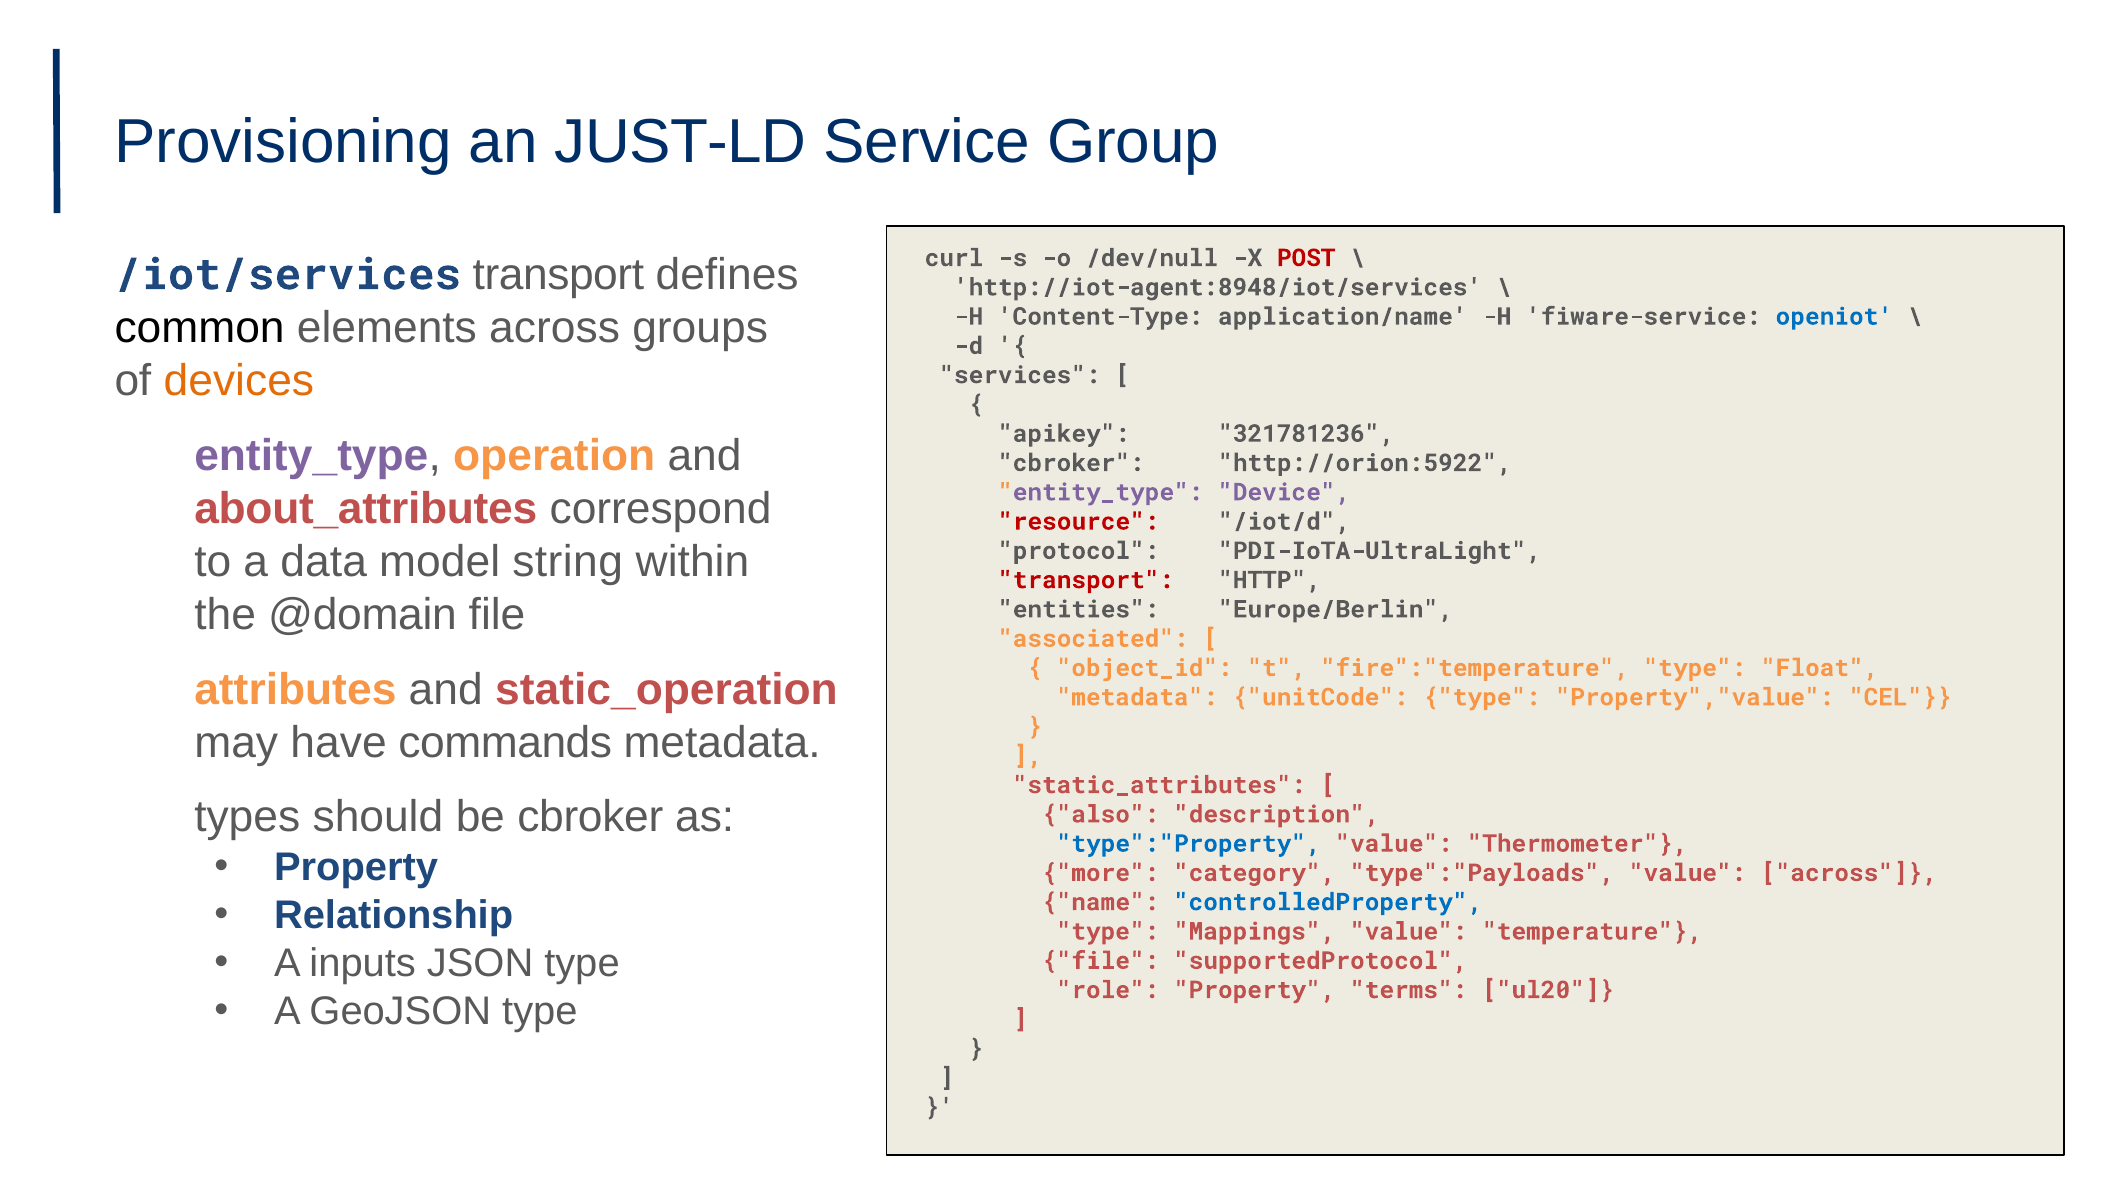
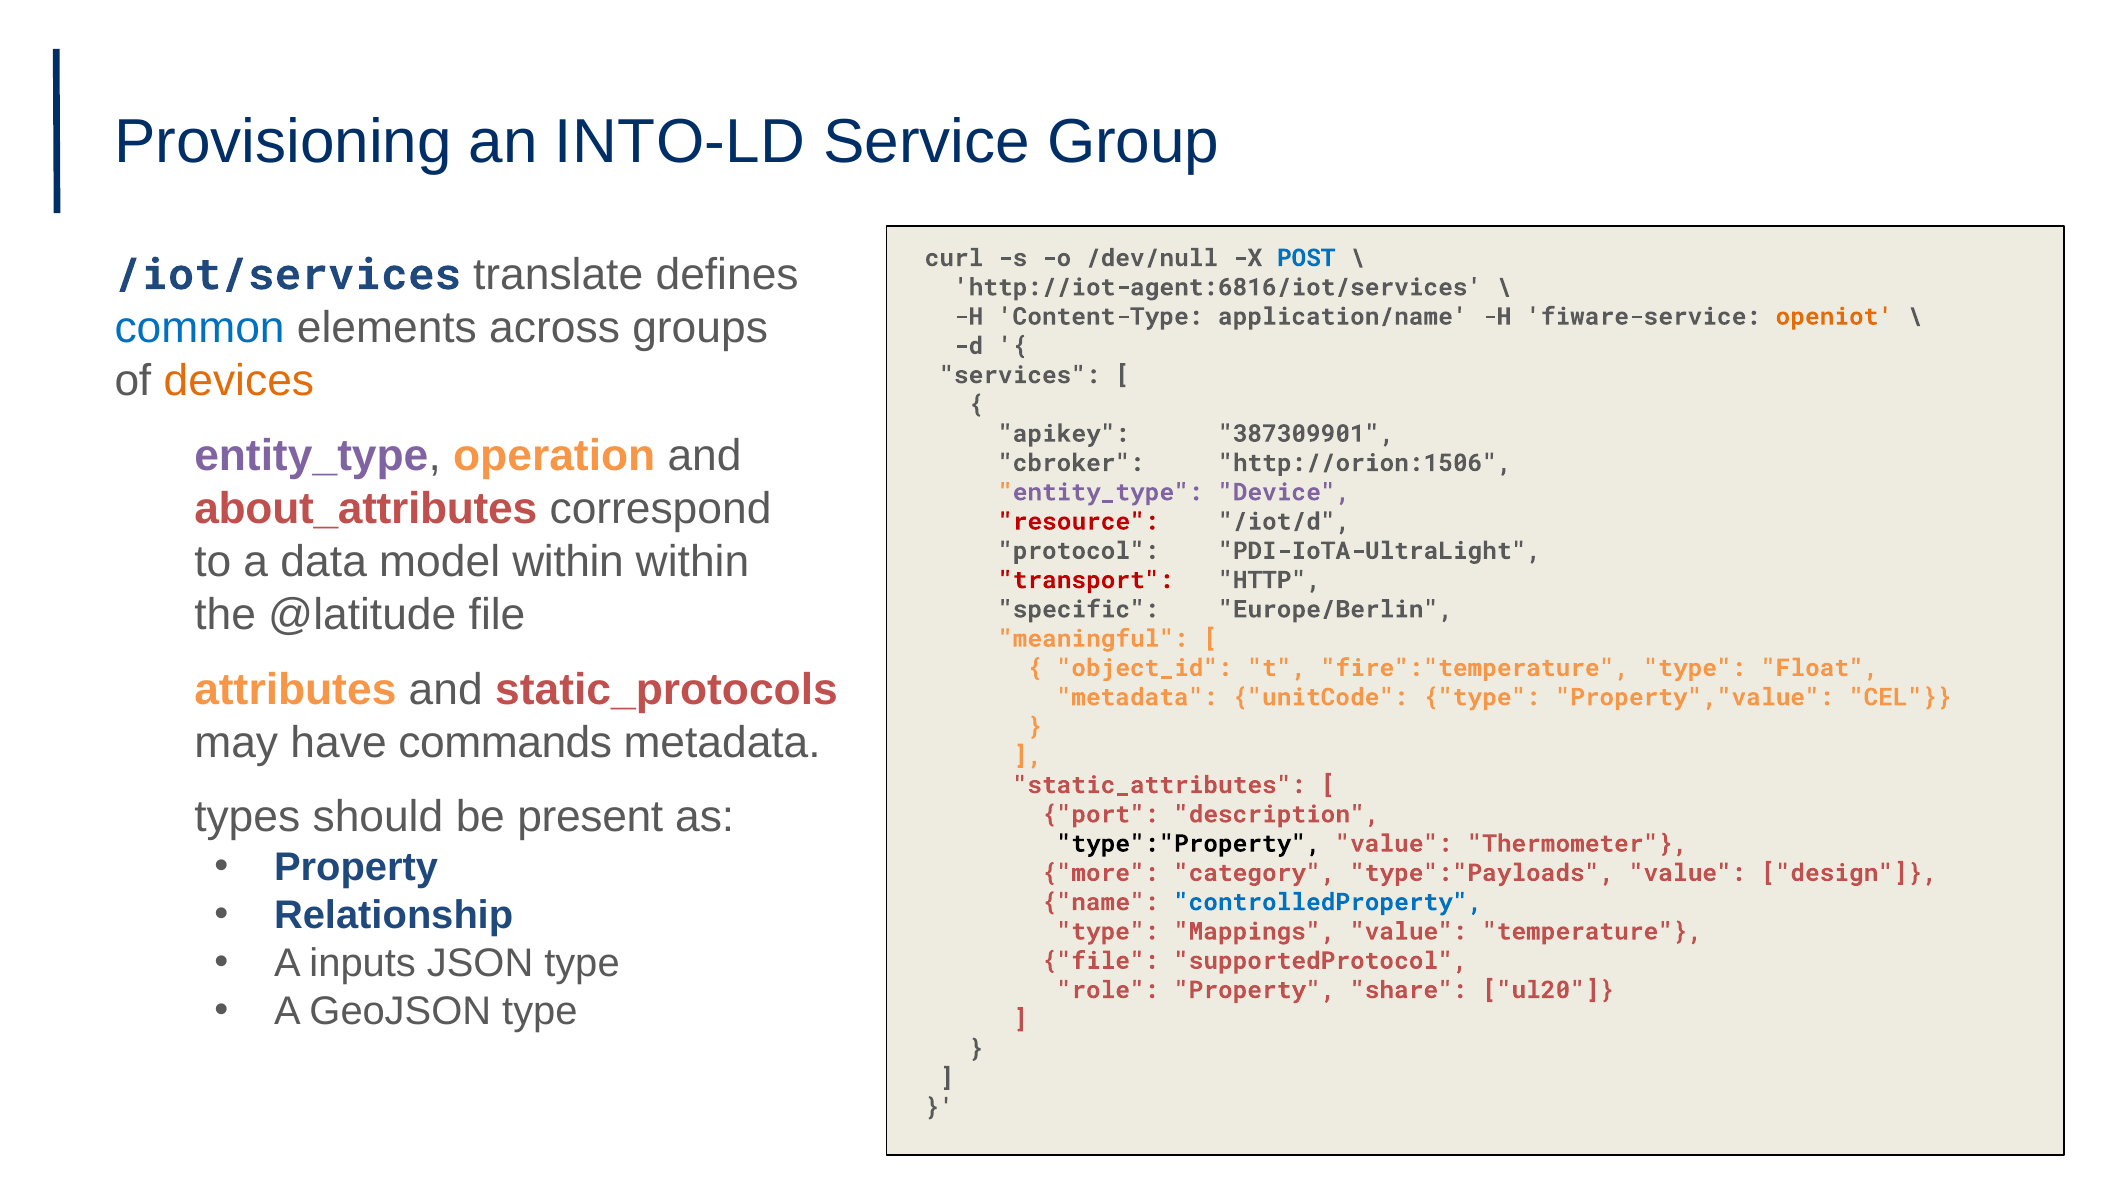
JUST-LD: JUST-LD -> INTO-LD
POST colour: red -> blue
/iot/services transport: transport -> translate
http://iot-agent:8948/iot/services: http://iot-agent:8948/iot/services -> http://iot-agent:6816/iot/services
openiot colour: blue -> orange
common colour: black -> blue
321781236: 321781236 -> 387309901
http://orion:5922: http://orion:5922 -> http://orion:1506
model string: string -> within
@domain: @domain -> @latitude
entities: entities -> specific
associated: associated -> meaningful
static_operation: static_operation -> static_protocols
be cbroker: cbroker -> present
also: also -> port
type":"Property colour: blue -> black
value across: across -> design
terms: terms -> share
